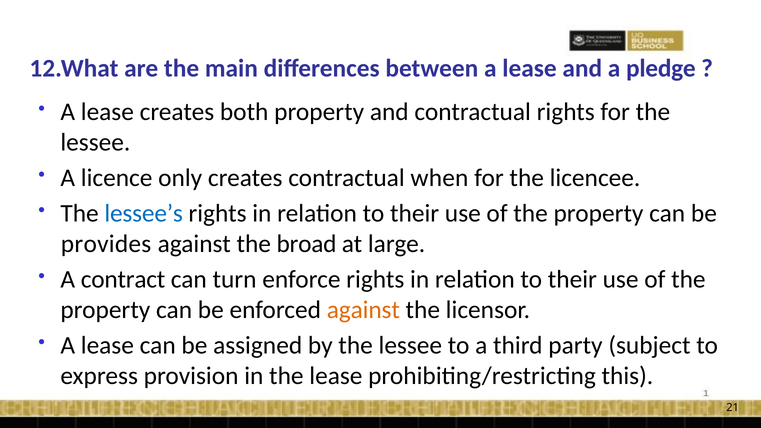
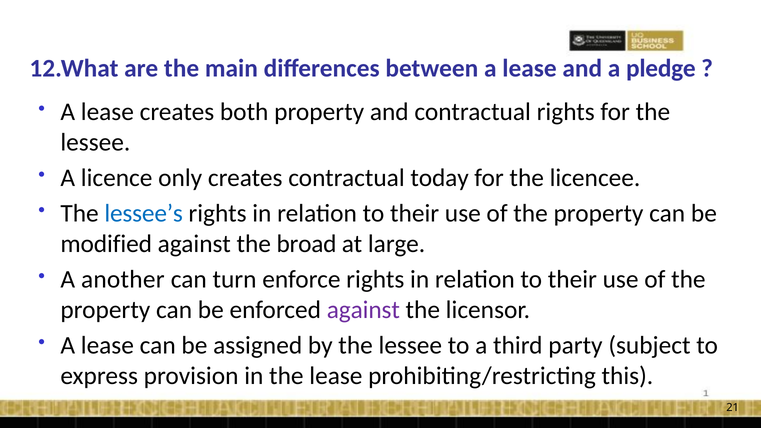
when: when -> today
provides: provides -> modified
contract: contract -> another
against at (363, 310) colour: orange -> purple
